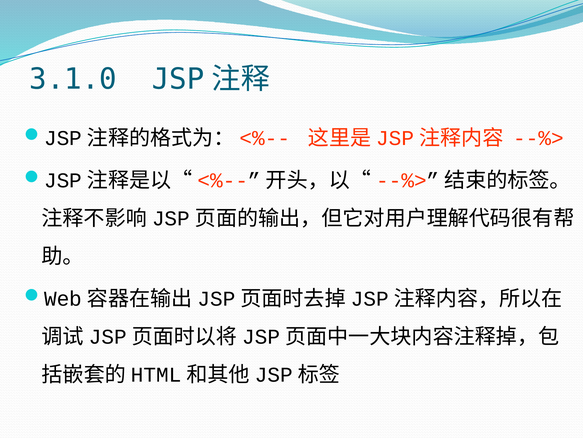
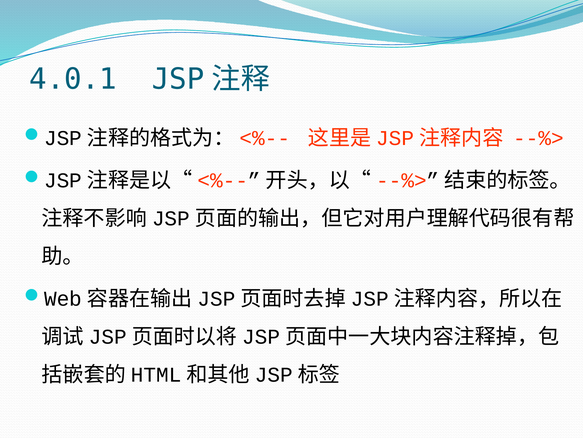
3.1.0: 3.1.0 -> 4.0.1
